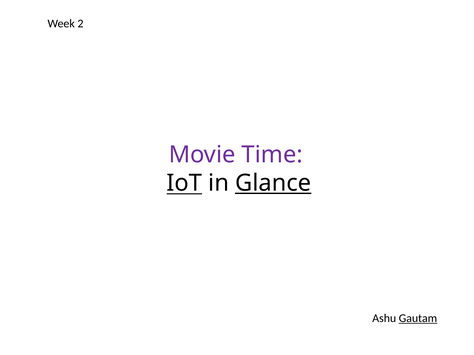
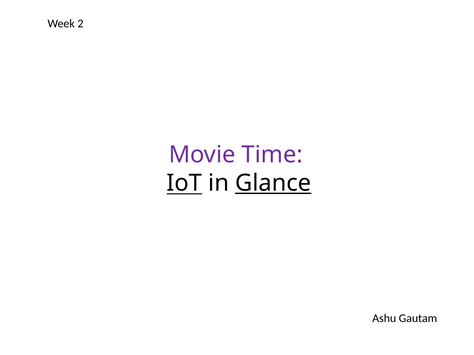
Gautam underline: present -> none
